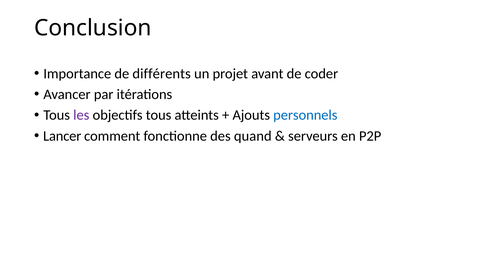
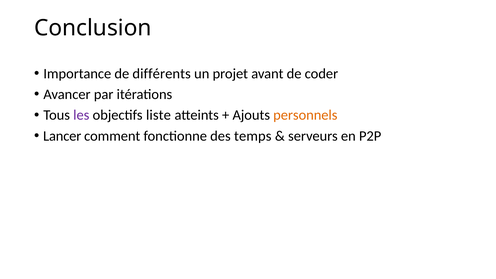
objectifs tous: tous -> liste
personnels colour: blue -> orange
quand: quand -> temps
